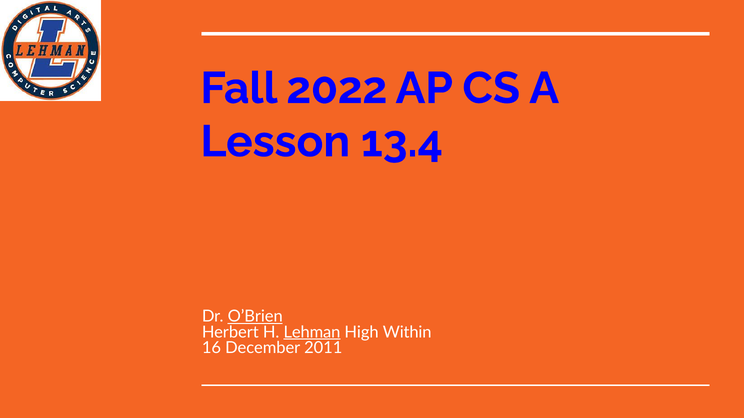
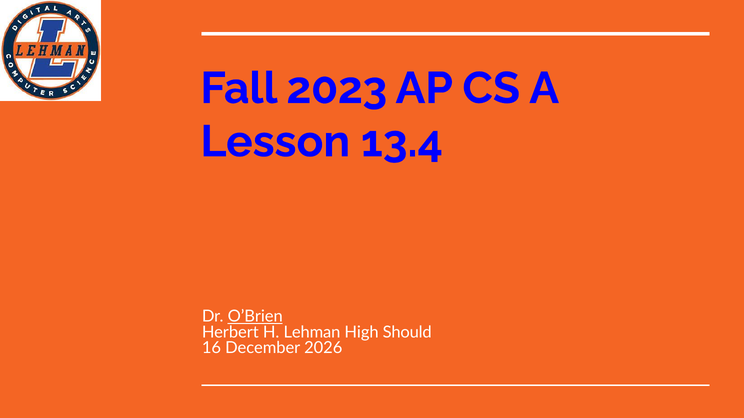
2022: 2022 -> 2023
Lehman underline: present -> none
Within: Within -> Should
2011: 2011 -> 2026
